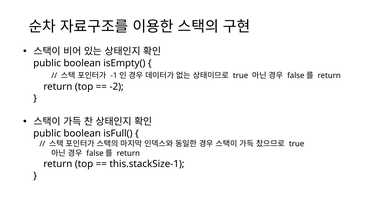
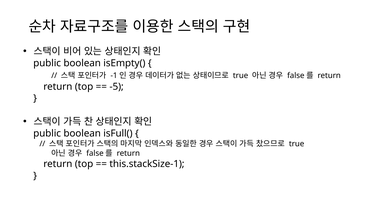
-2: -2 -> -5
